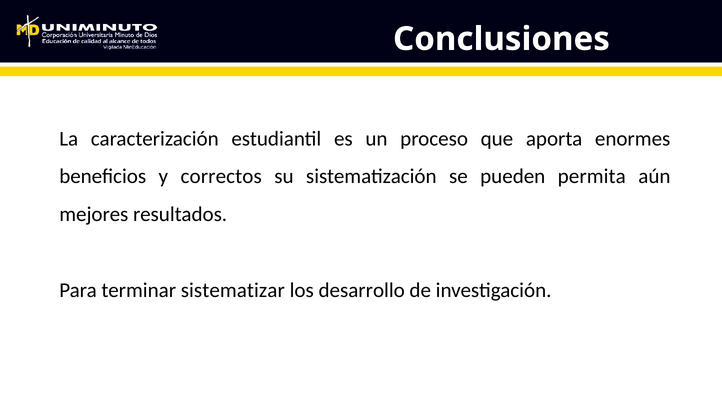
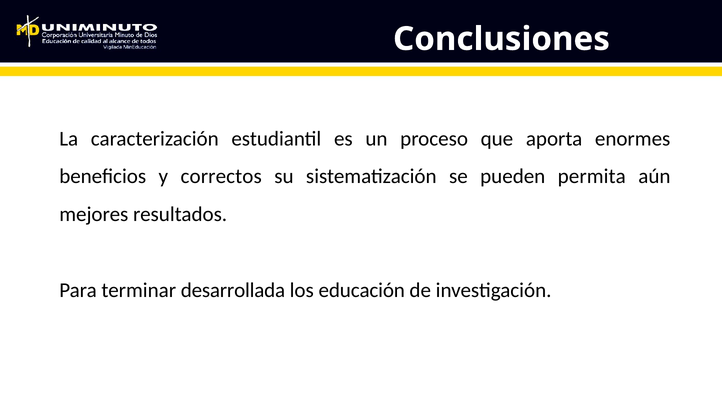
sistematizar: sistematizar -> desarrollada
desarrollo: desarrollo -> educación
